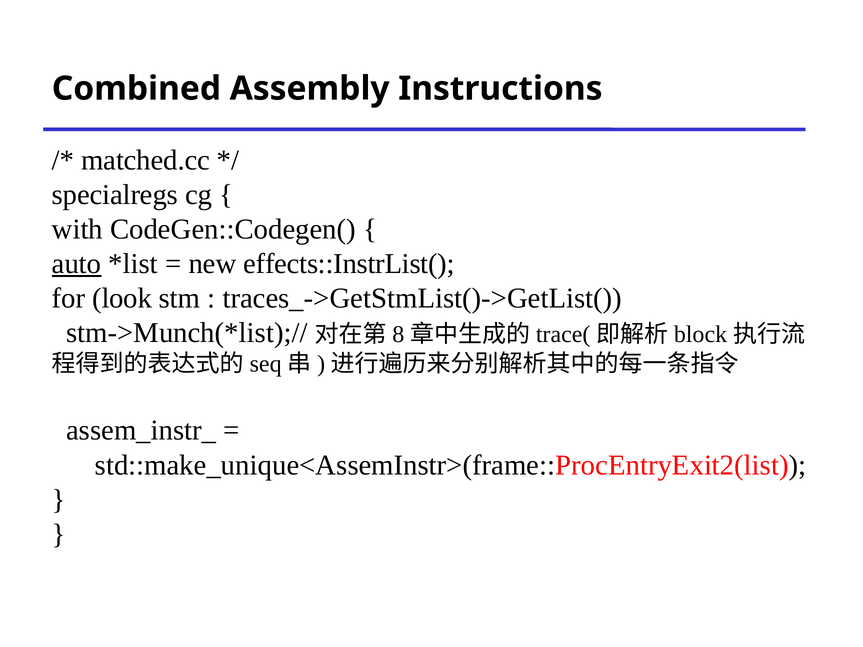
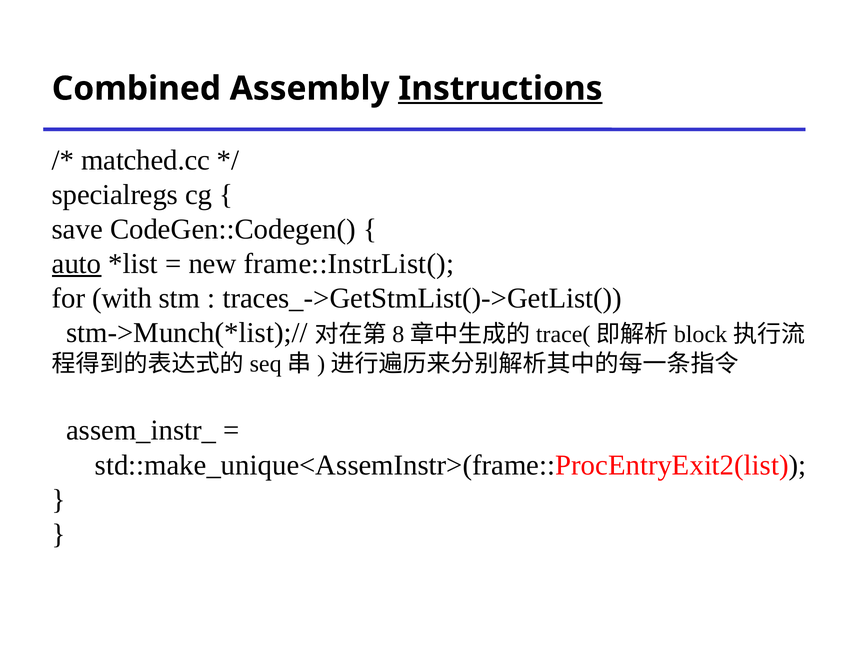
Instructions underline: none -> present
with: with -> save
effects::InstrList(: effects::InstrList( -> frame::InstrList(
look: look -> with
